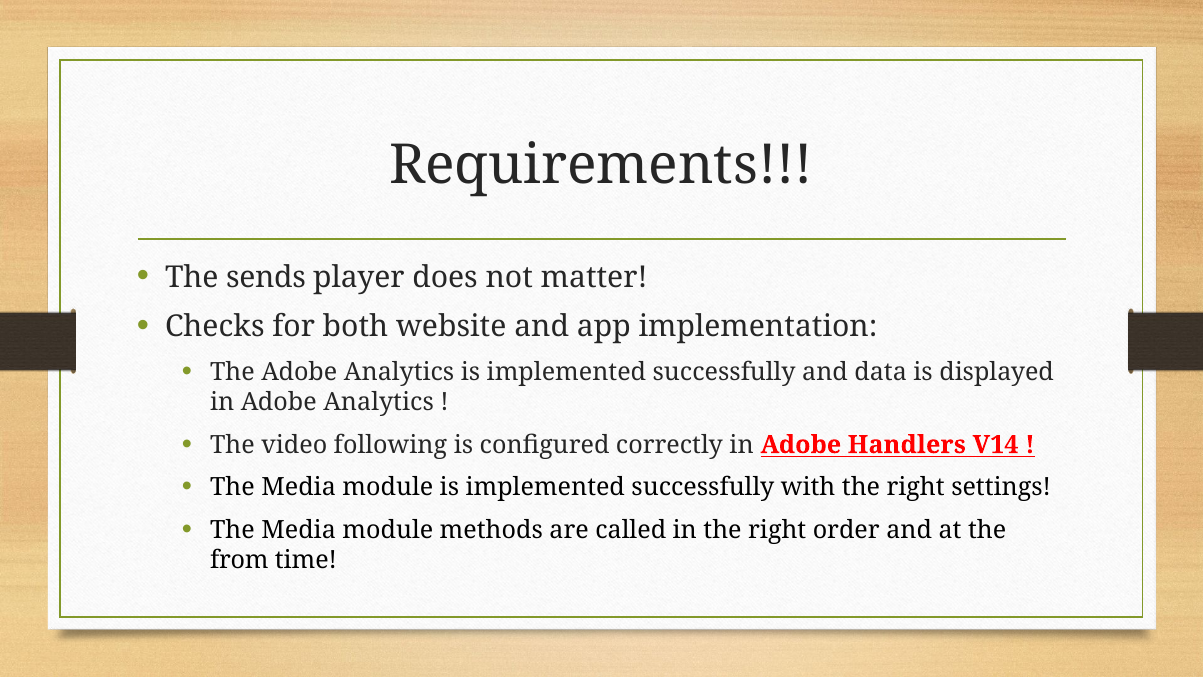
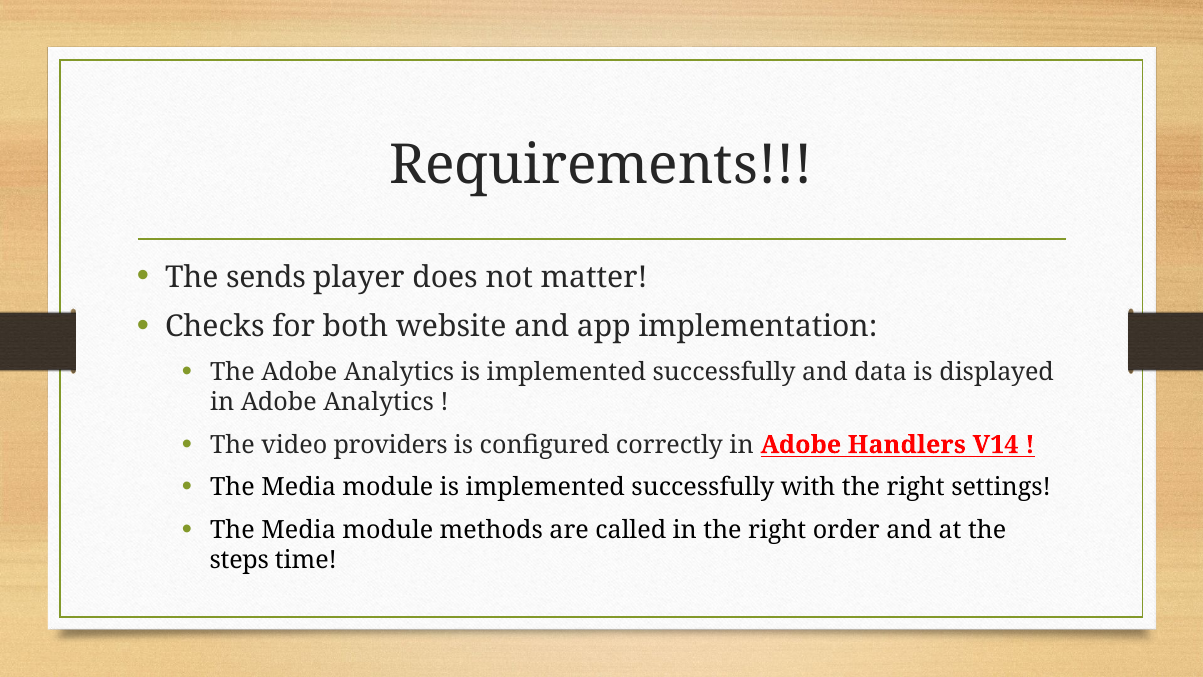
following: following -> providers
from: from -> steps
